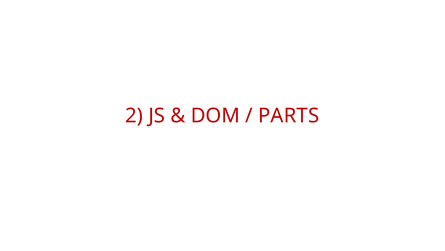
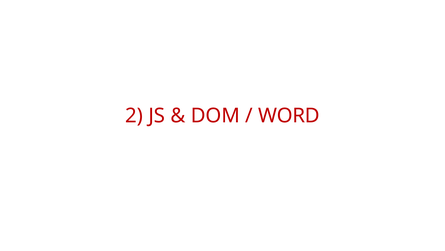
PARTS: PARTS -> WORD
